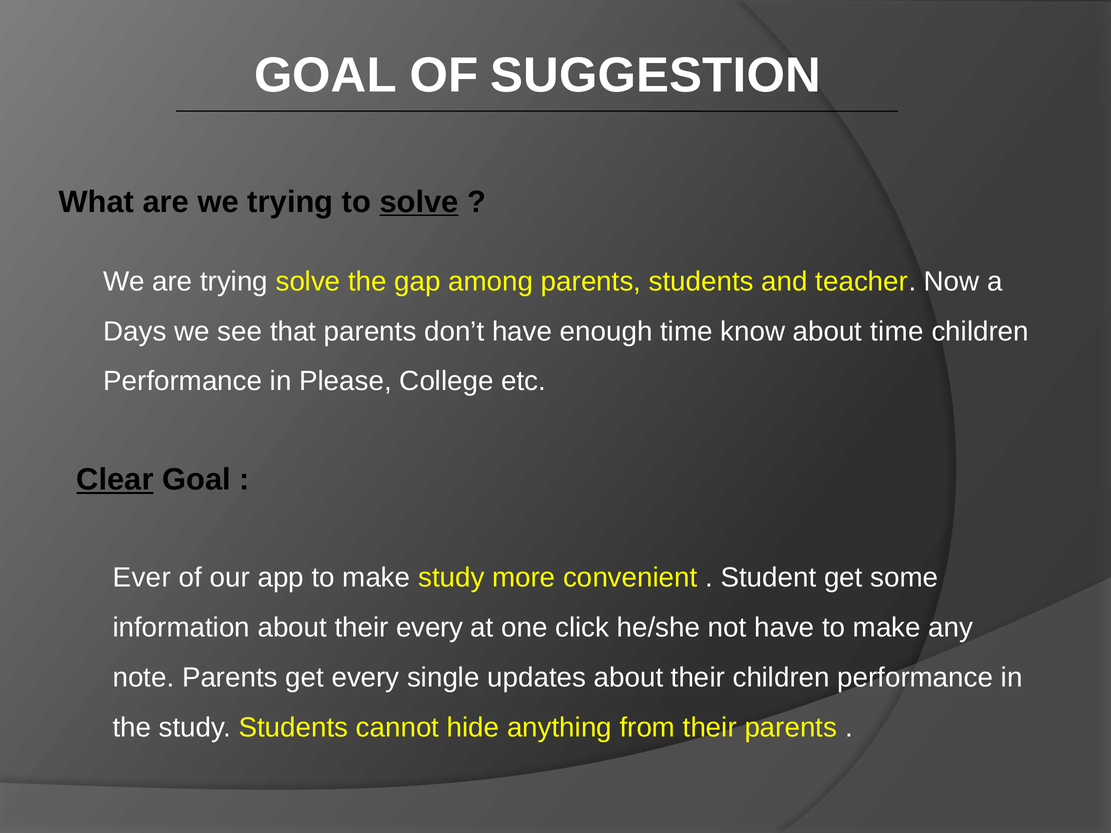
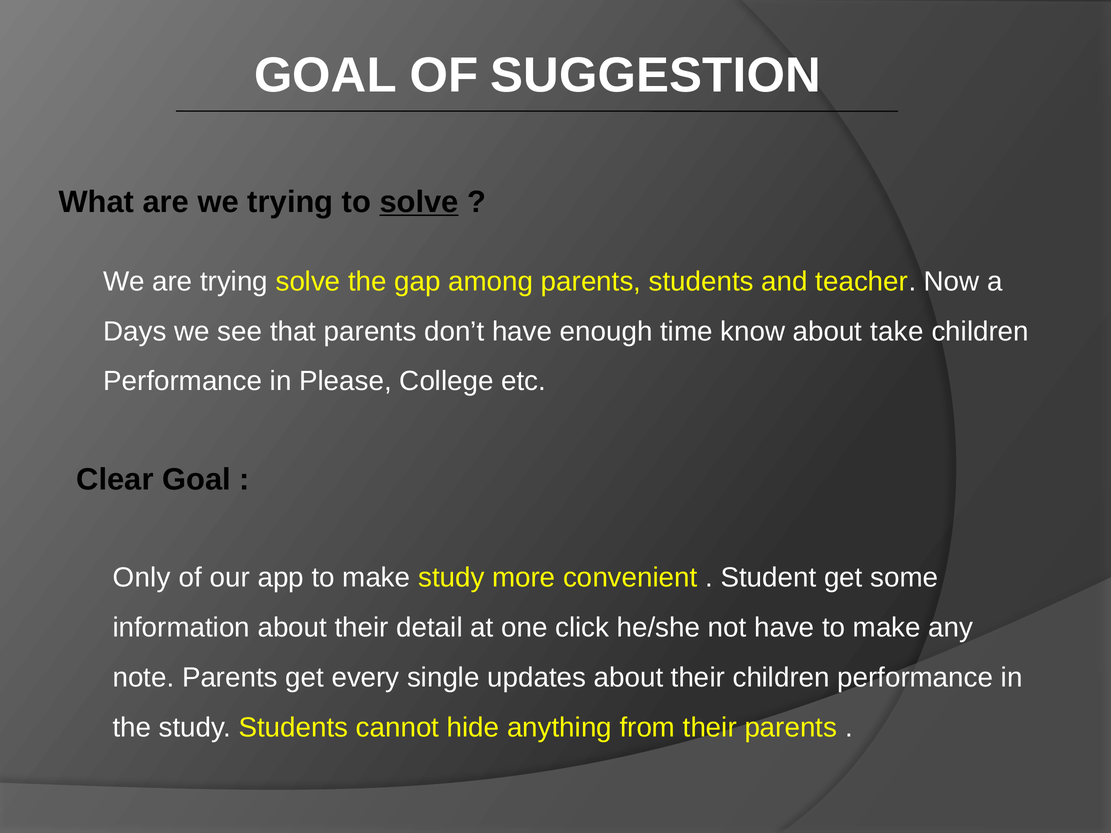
about time: time -> take
Clear underline: present -> none
Ever: Ever -> Only
their every: every -> detail
